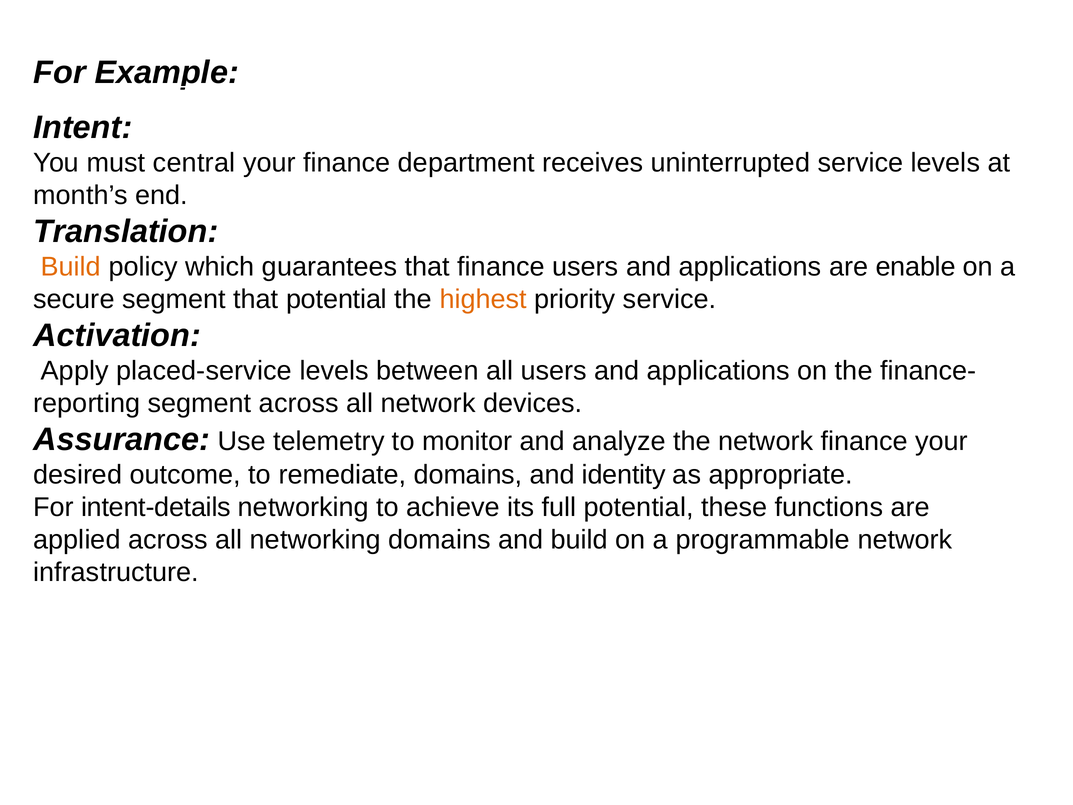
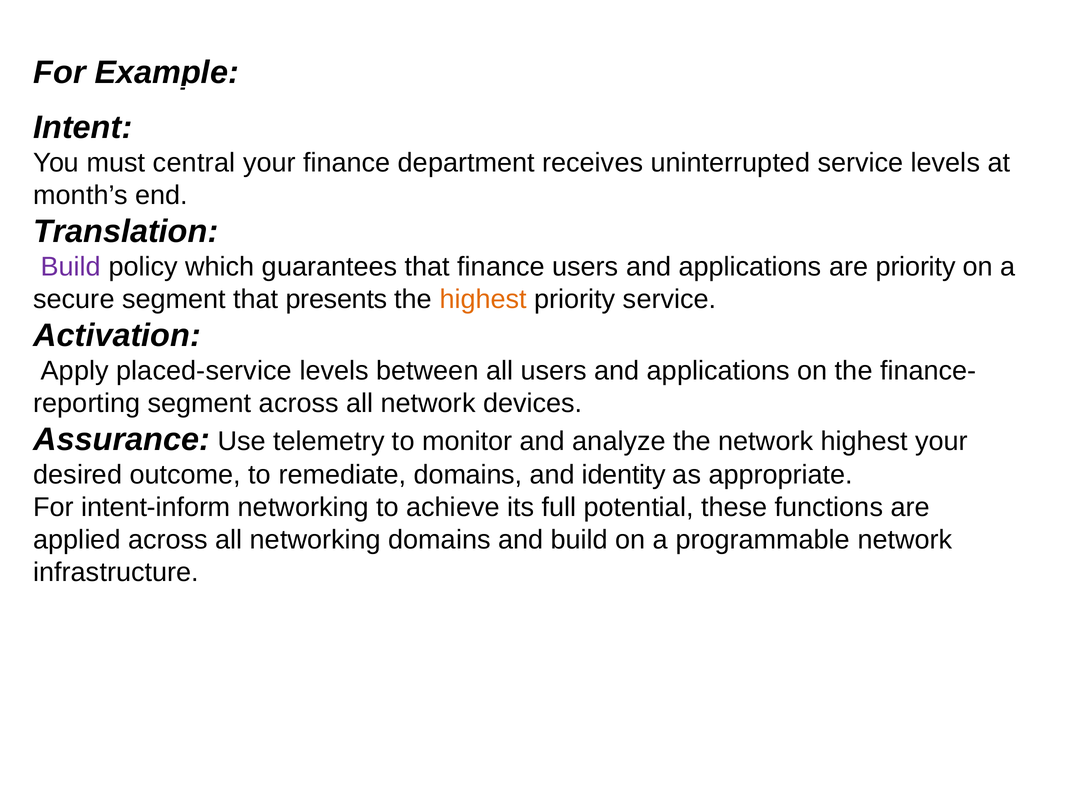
Build at (71, 267) colour: orange -> purple
are enable: enable -> priority
that potential: potential -> presents
network finance: finance -> highest
intent-details: intent-details -> intent-inform
